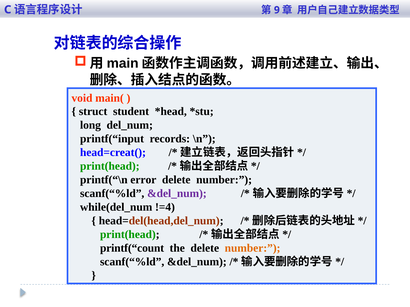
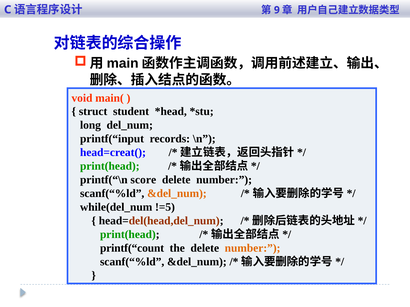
error: error -> score
&del_num at (177, 194) colour: purple -> orange
!=4: !=4 -> !=5
